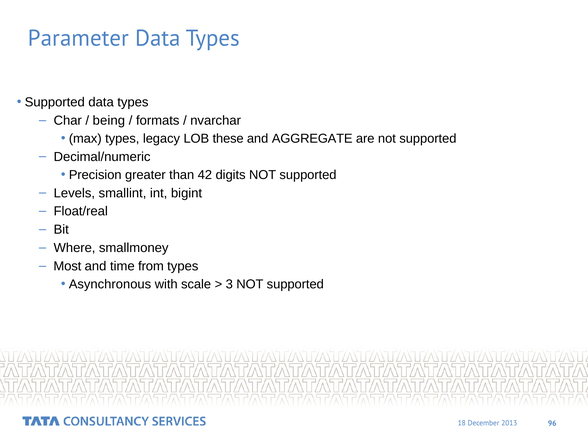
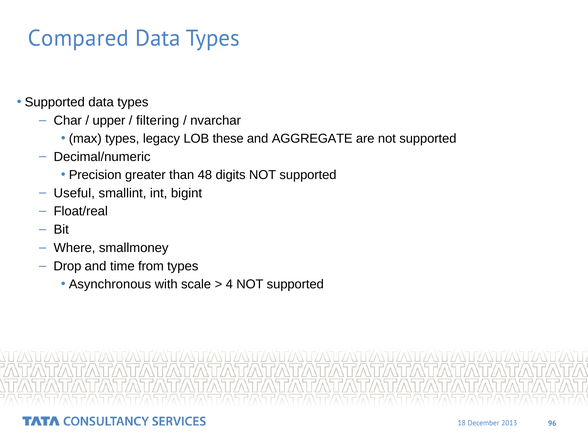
Parameter: Parameter -> Compared
being: being -> upper
formats: formats -> filtering
42: 42 -> 48
Levels: Levels -> Useful
Most: Most -> Drop
3: 3 -> 4
